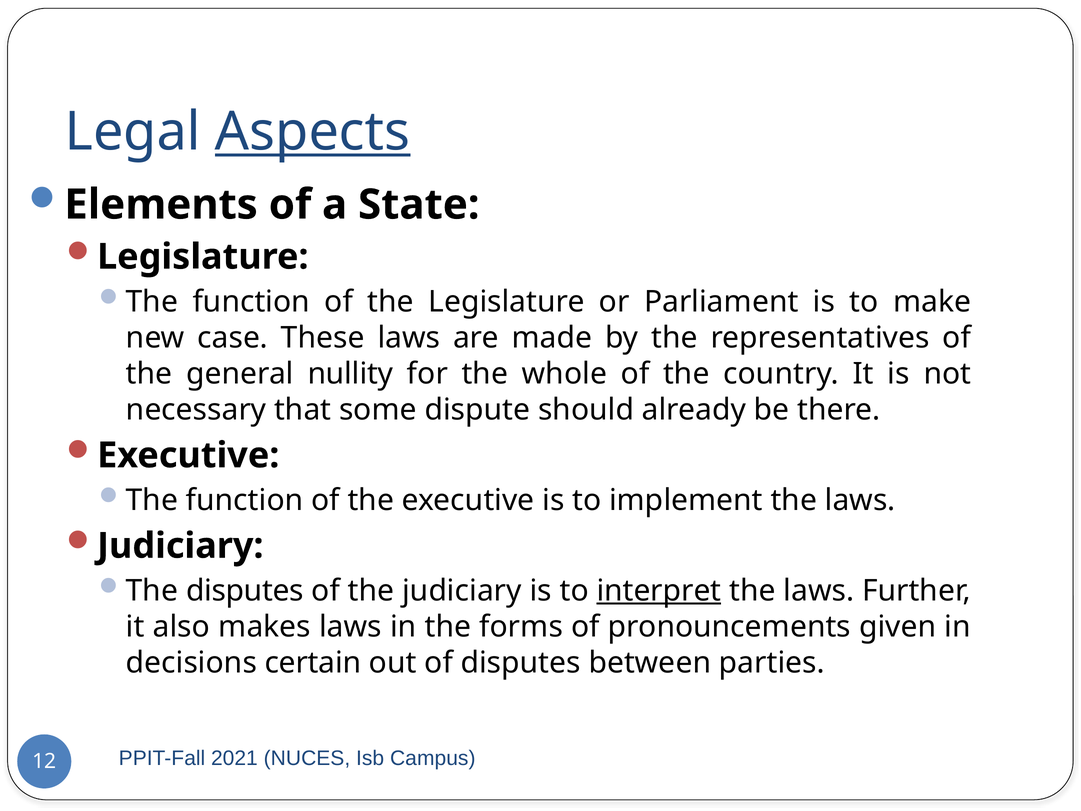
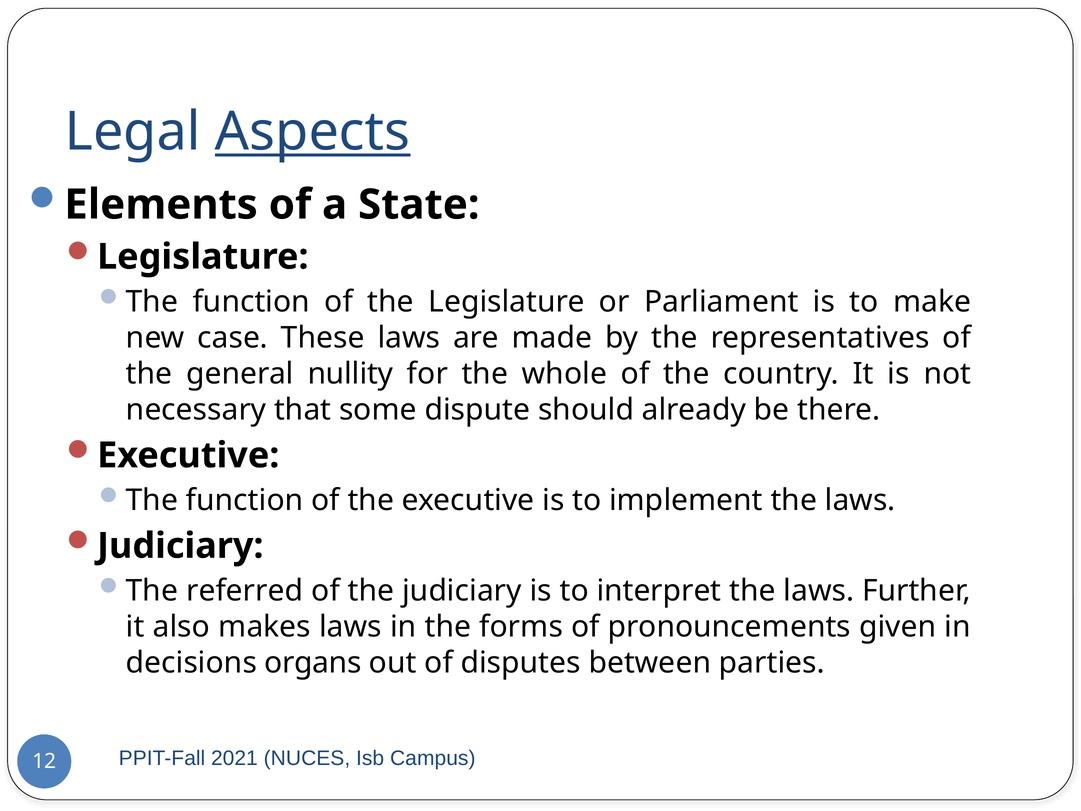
The disputes: disputes -> referred
interpret underline: present -> none
certain: certain -> organs
